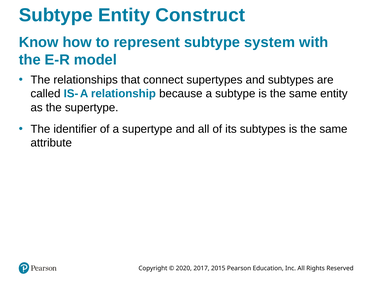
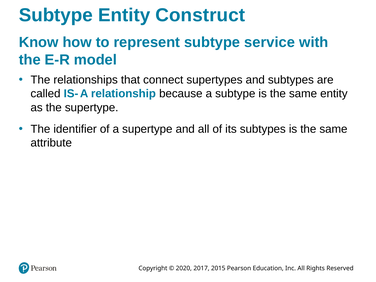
system: system -> service
